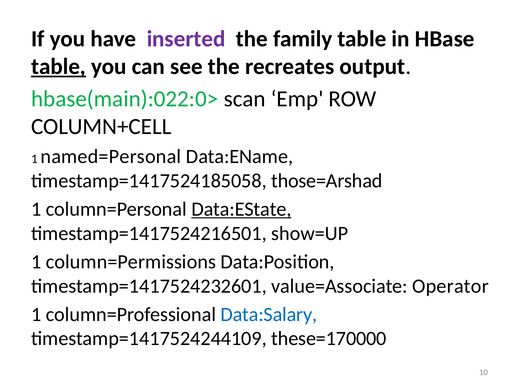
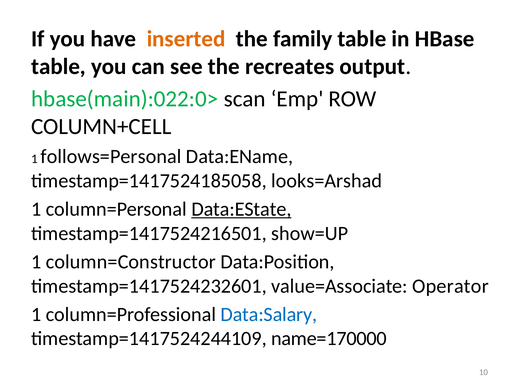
inserted colour: purple -> orange
table at (59, 66) underline: present -> none
named=Personal: named=Personal -> follows=Personal
those=Arshad: those=Arshad -> looks=Arshad
column=Permissions: column=Permissions -> column=Constructor
these=170000: these=170000 -> name=170000
